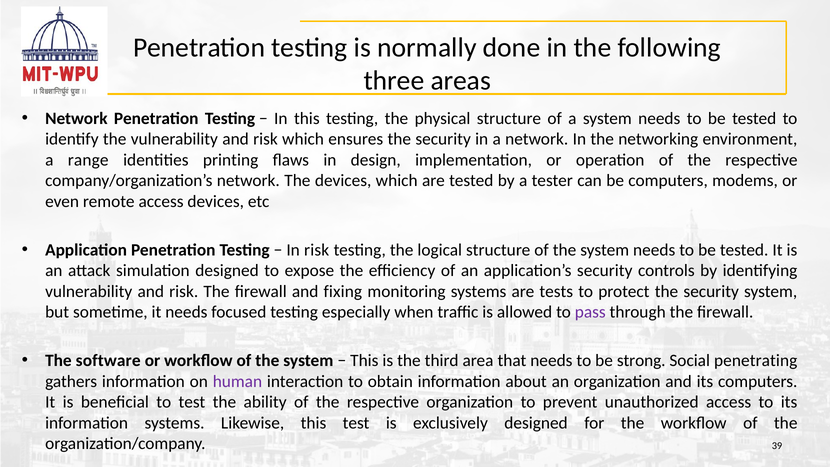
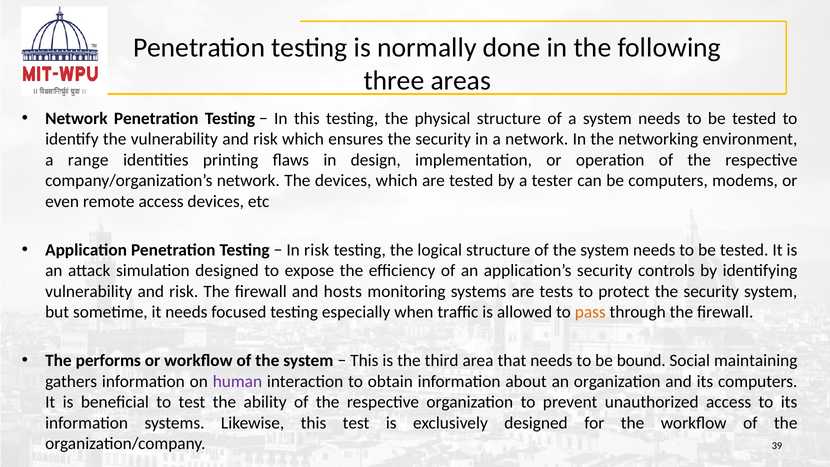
fixing: fixing -> hosts
pass colour: purple -> orange
software: software -> performs
strong: strong -> bound
penetrating: penetrating -> maintaining
